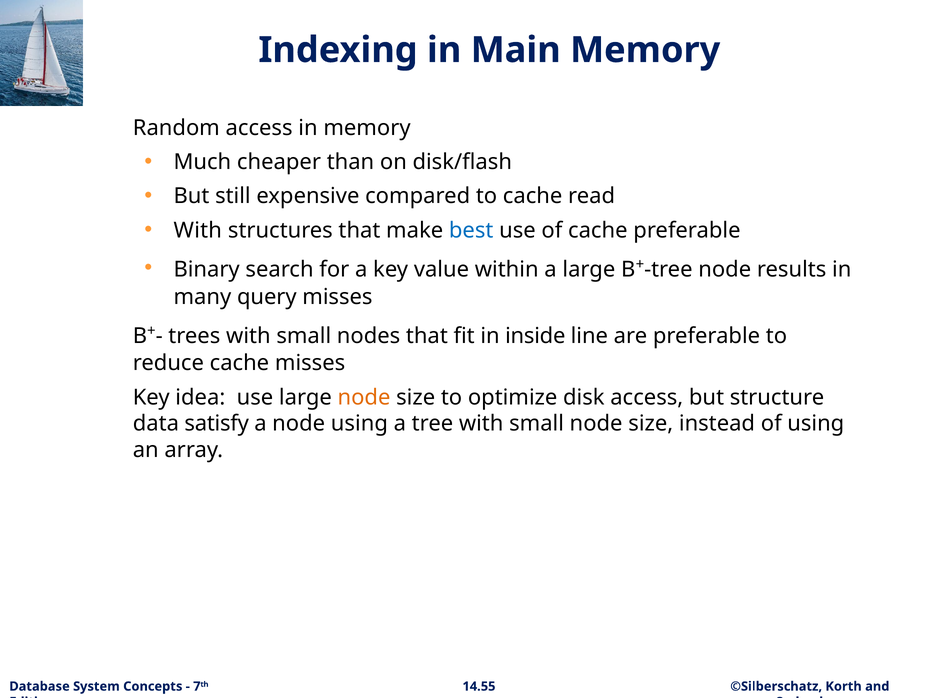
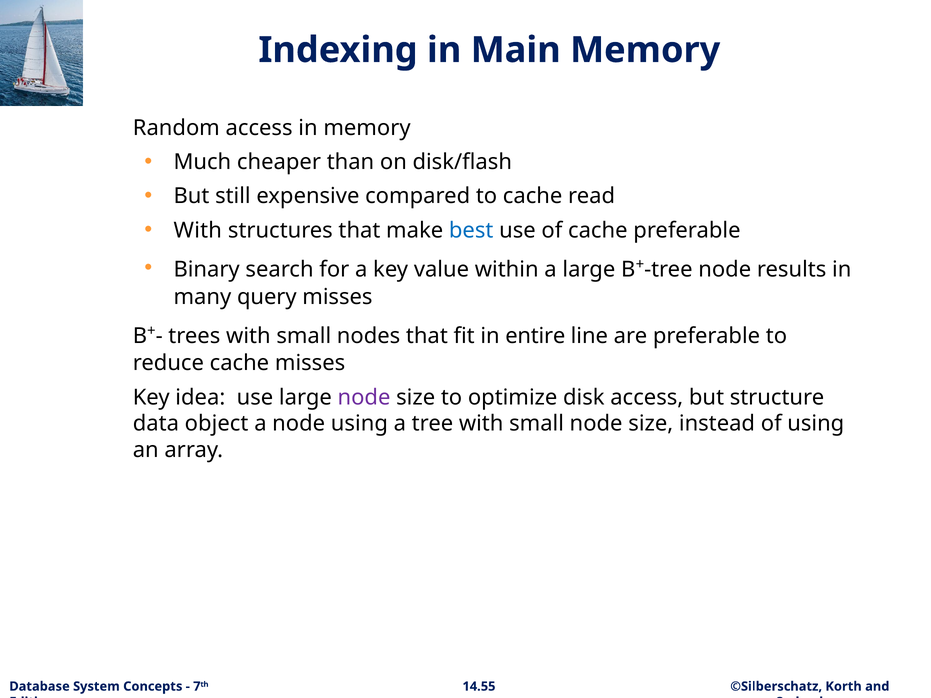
inside: inside -> entire
node at (364, 397) colour: orange -> purple
satisfy: satisfy -> object
